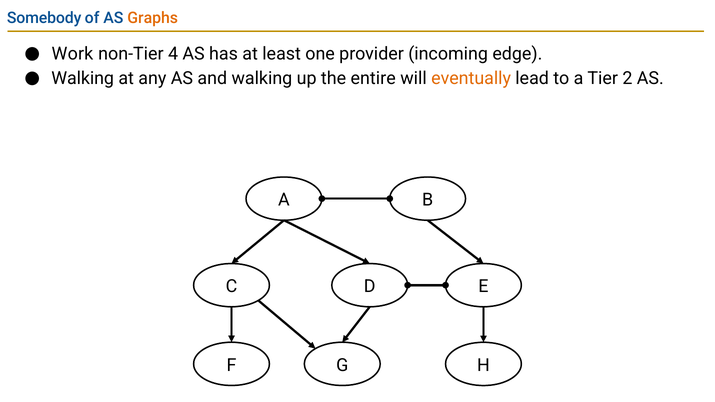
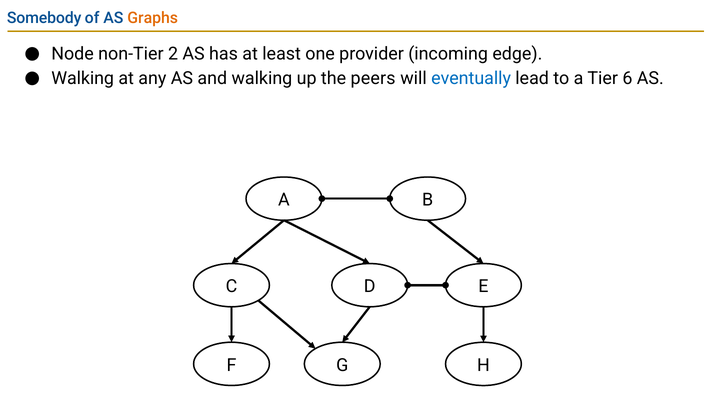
Work: Work -> Node
4: 4 -> 2
entire: entire -> peers
eventually colour: orange -> blue
2: 2 -> 6
